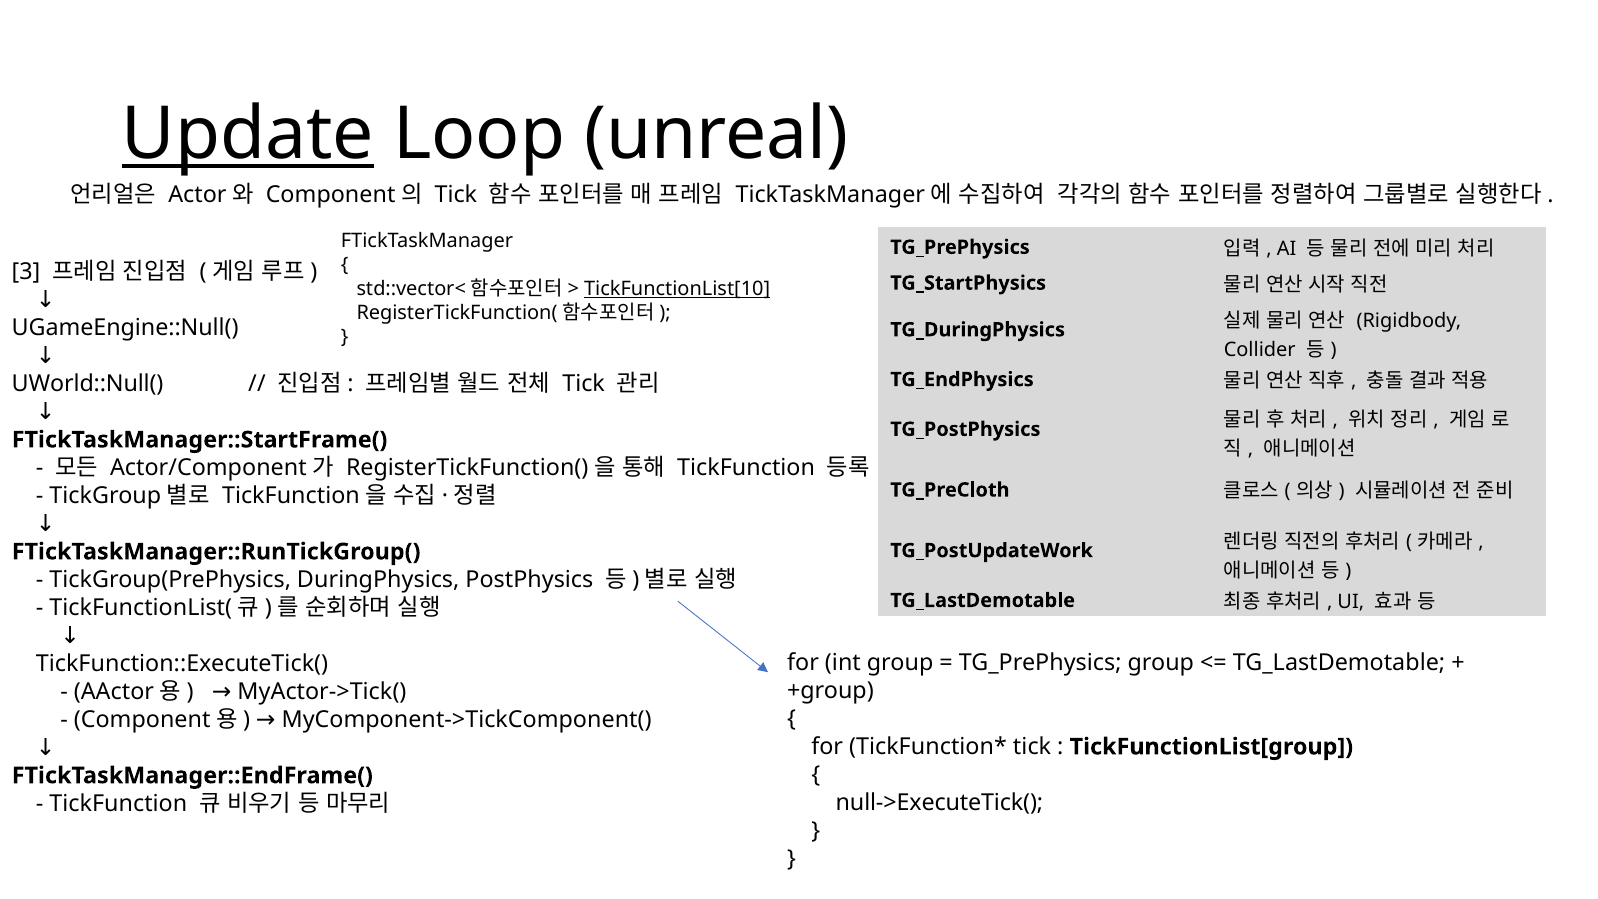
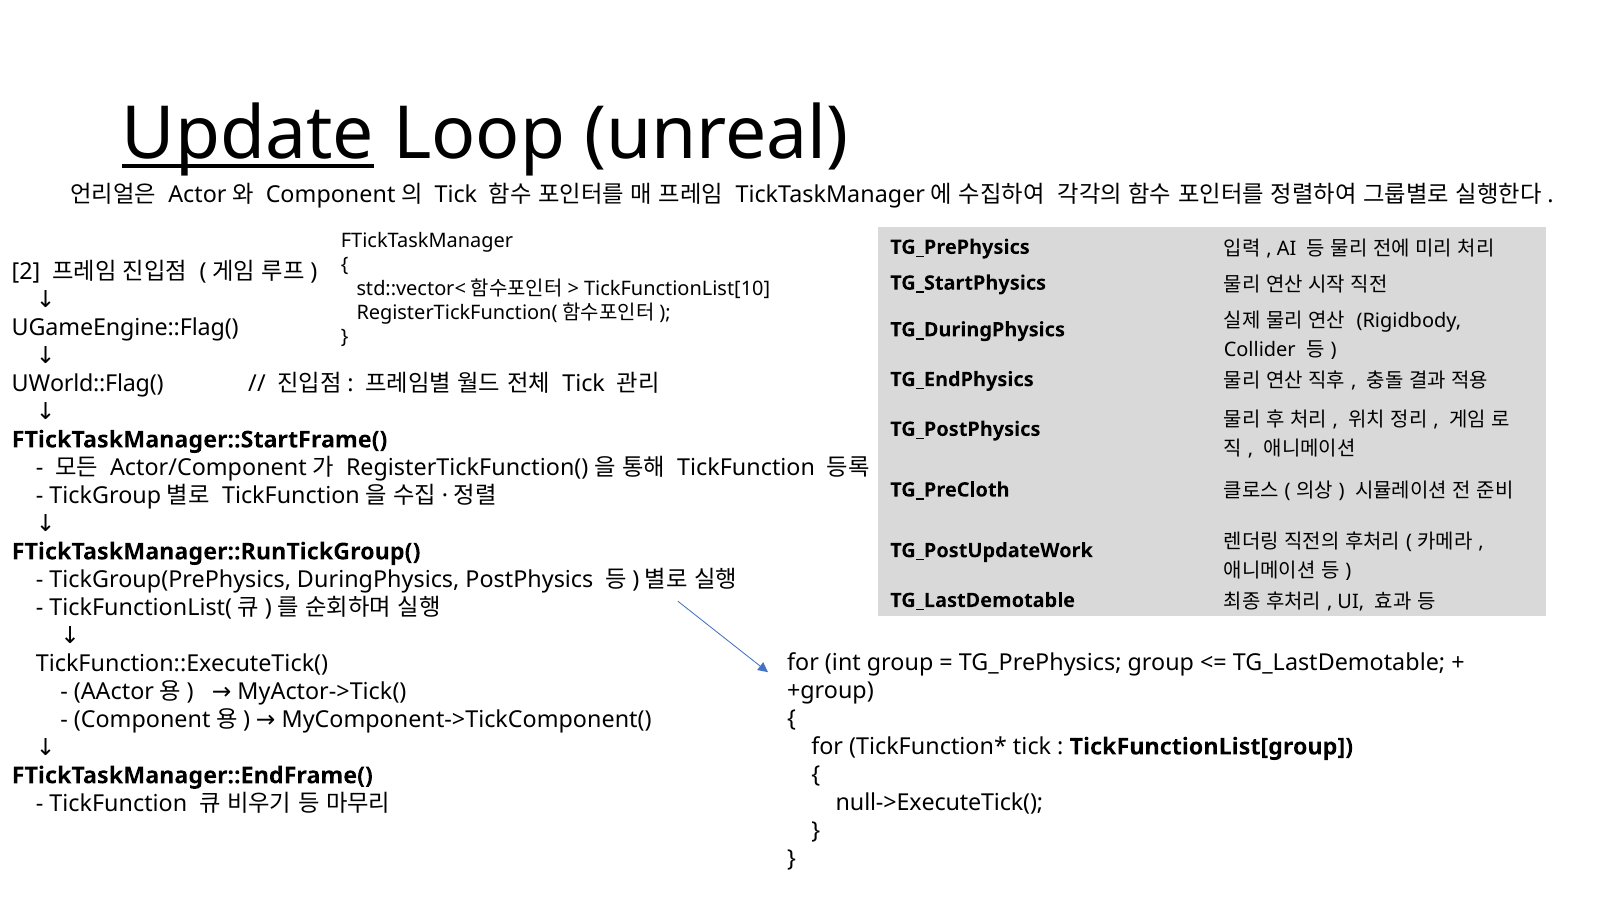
3: 3 -> 2
TickFunctionList[10 underline: present -> none
UGameEngine::Null(: UGameEngine::Null( -> UGameEngine::Flag(
UWorld::Null(: UWorld::Null( -> UWorld::Flag(
